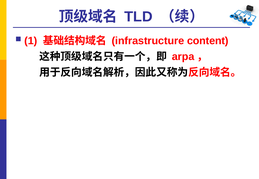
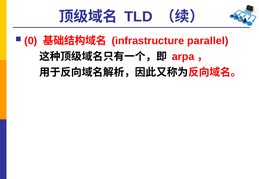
1: 1 -> 0
content: content -> parallel
